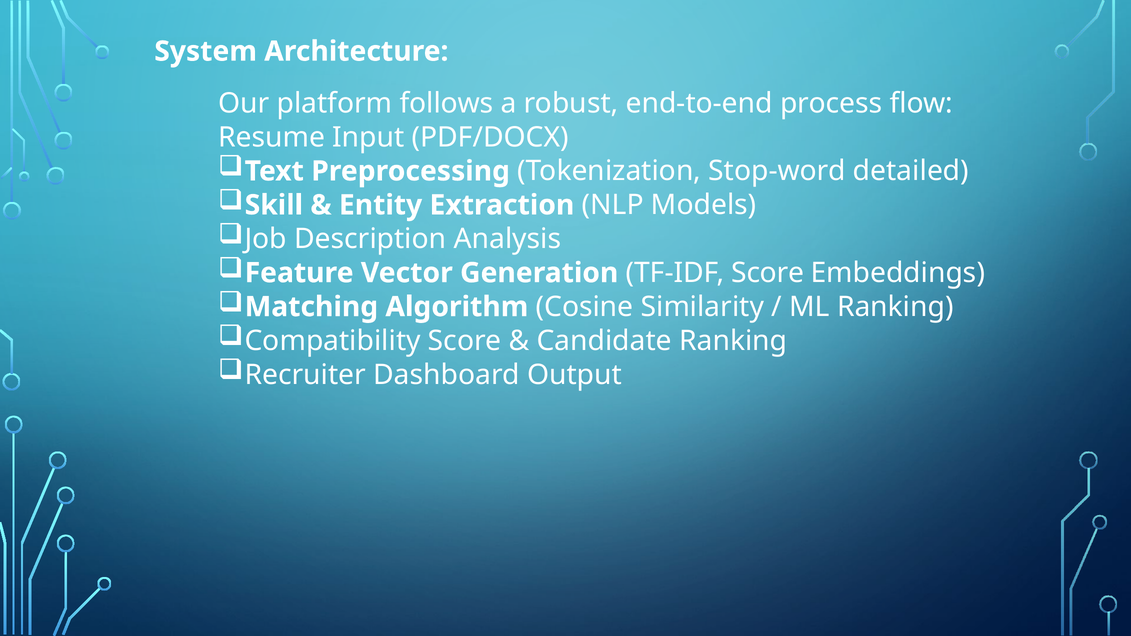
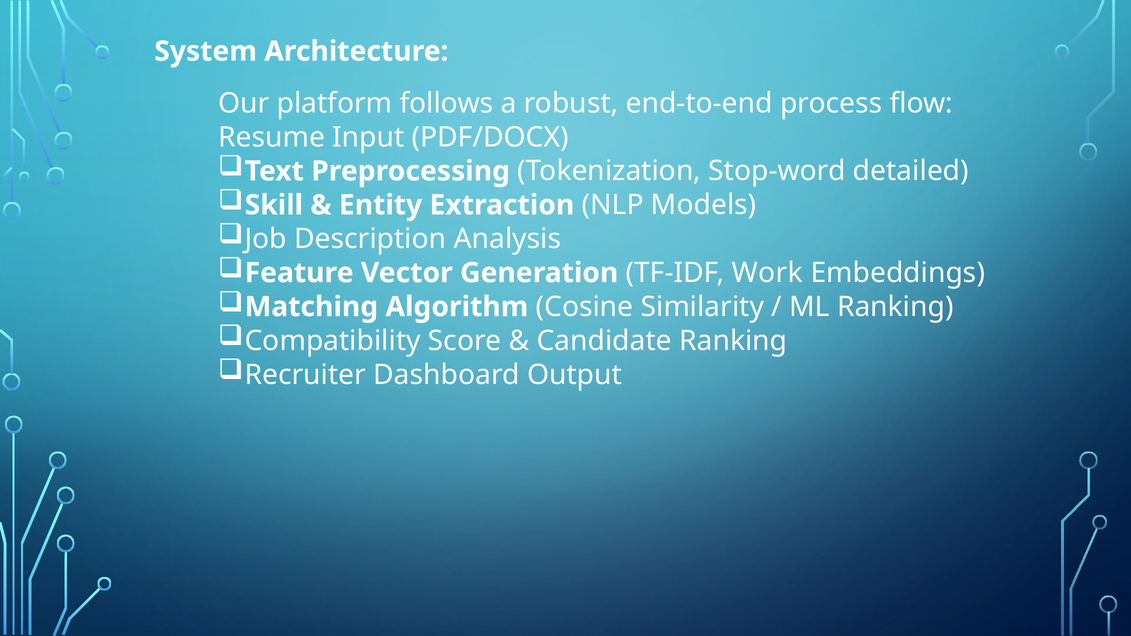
TF-IDF Score: Score -> Work
